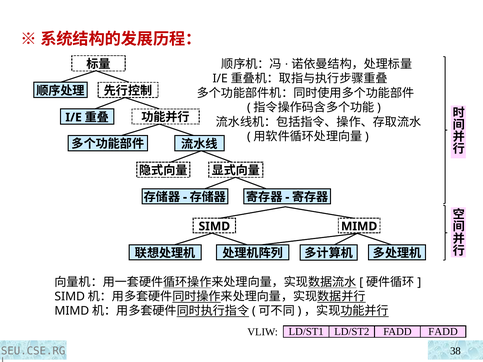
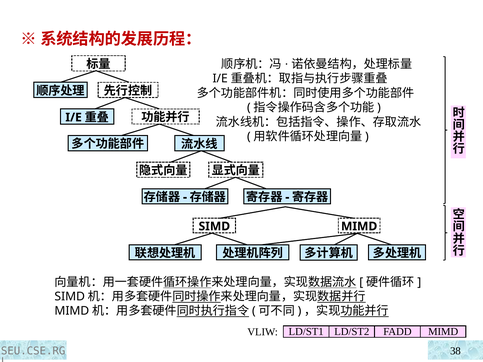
FADD FADD: FADD -> MIMD
